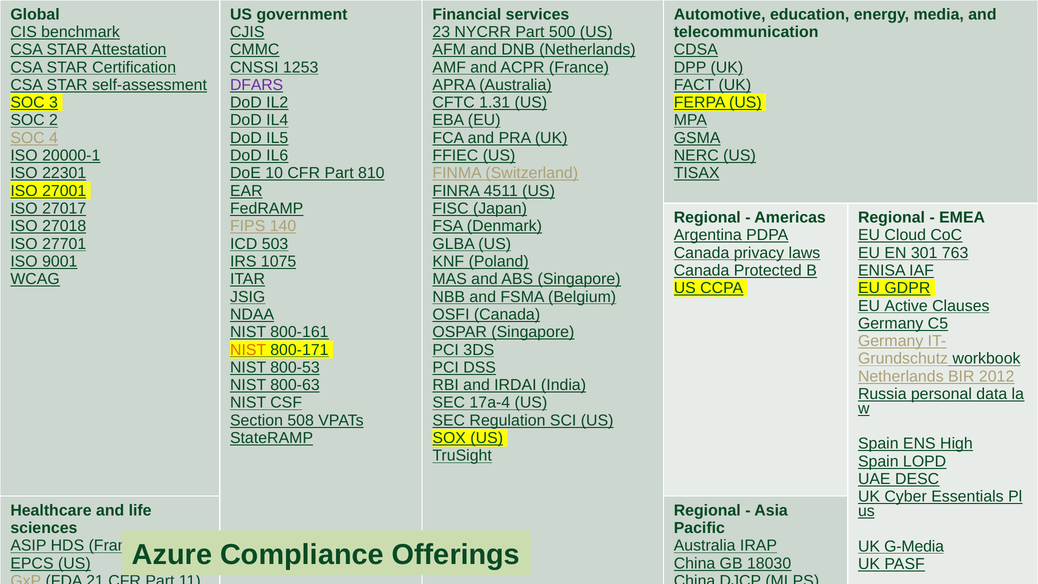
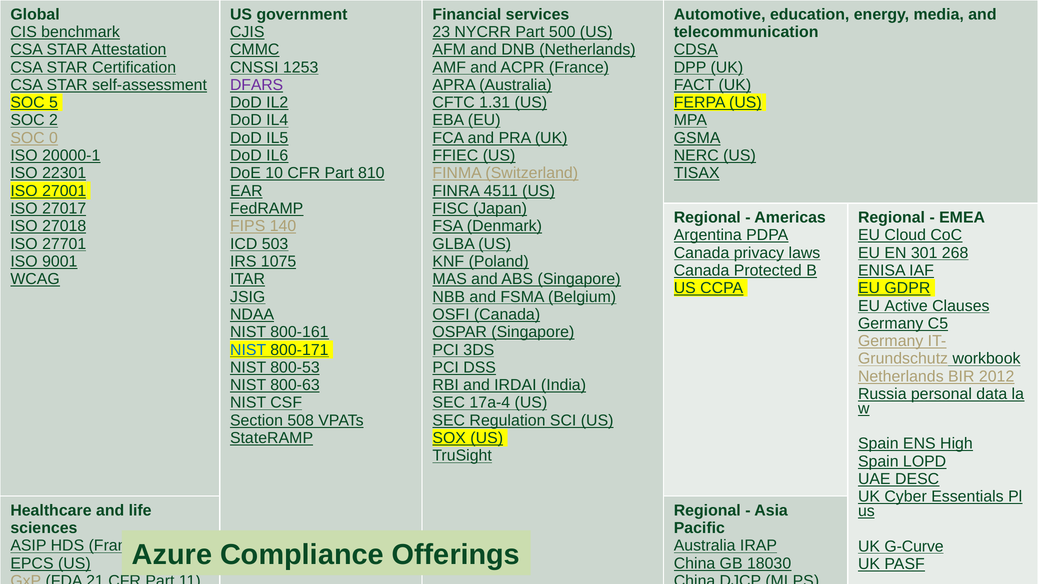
3: 3 -> 5
4: 4 -> 0
763: 763 -> 268
NIST at (248, 350) colour: orange -> blue
G-Media: G-Media -> G-Curve
